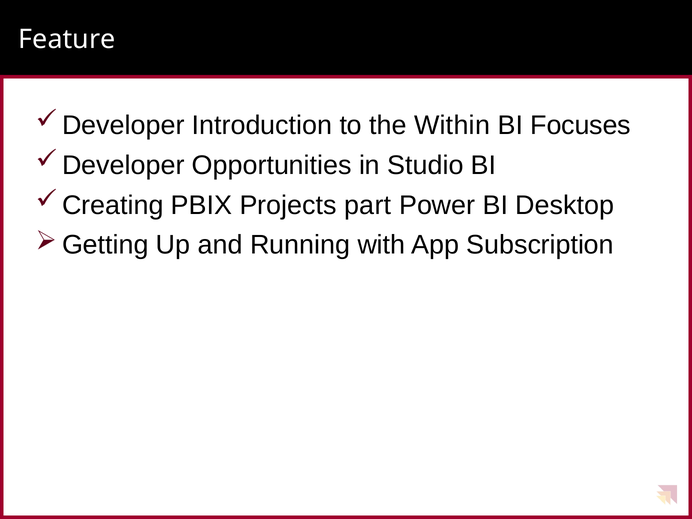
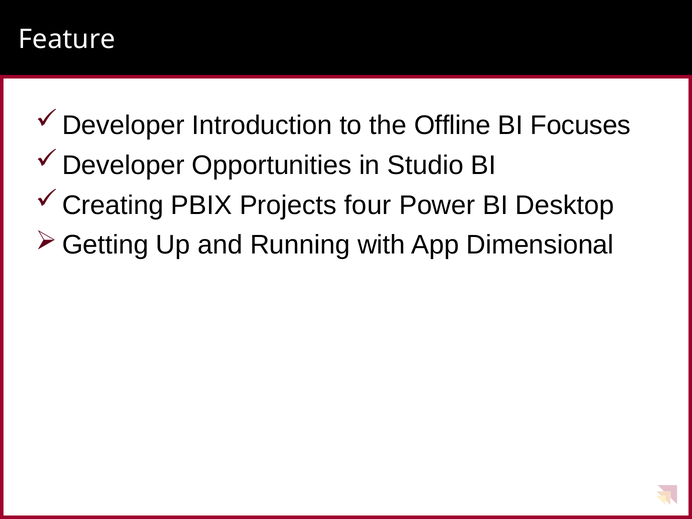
Within: Within -> Offline
part: part -> four
Subscription: Subscription -> Dimensional
